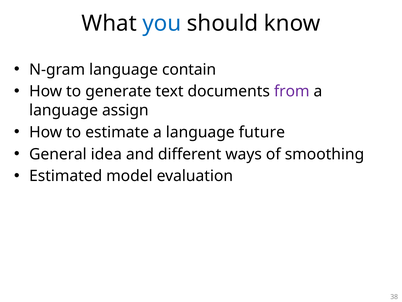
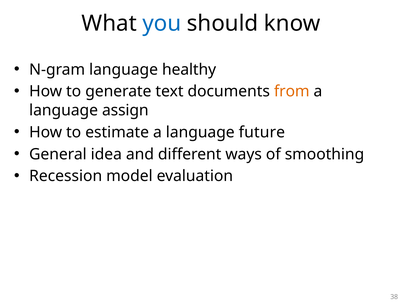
contain: contain -> healthy
from colour: purple -> orange
Estimated: Estimated -> Recession
